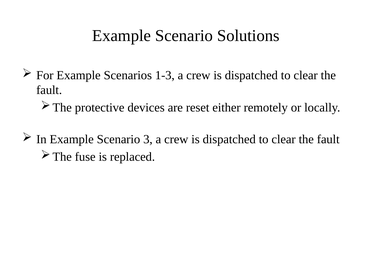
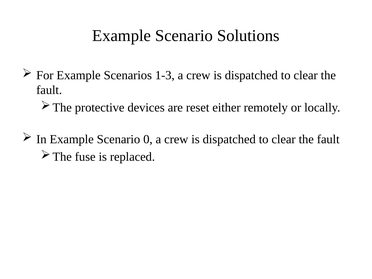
3: 3 -> 0
